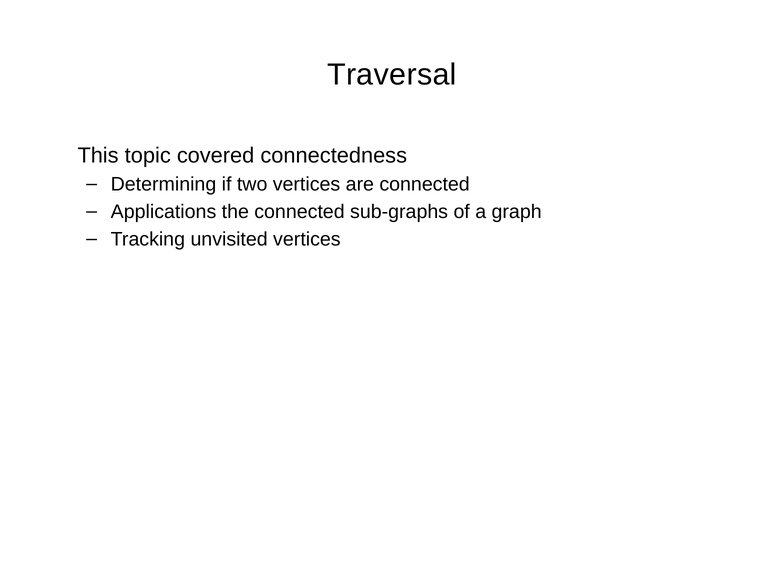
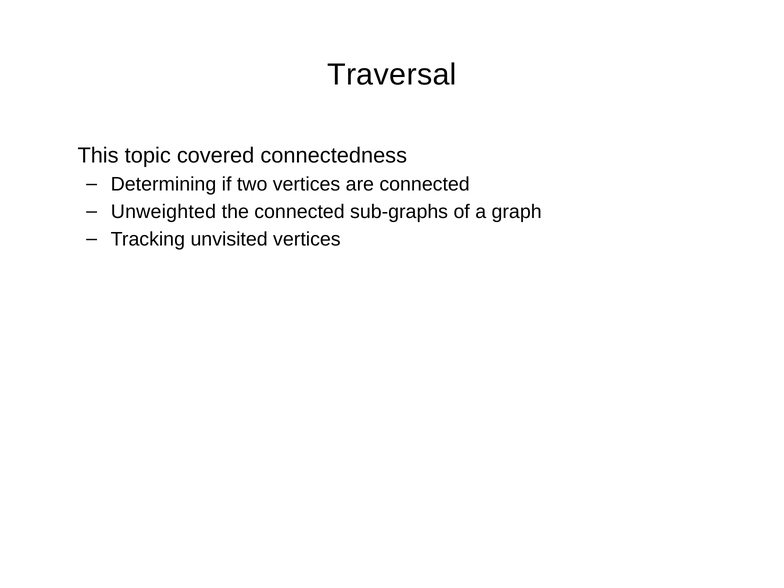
Applications: Applications -> Unweighted
